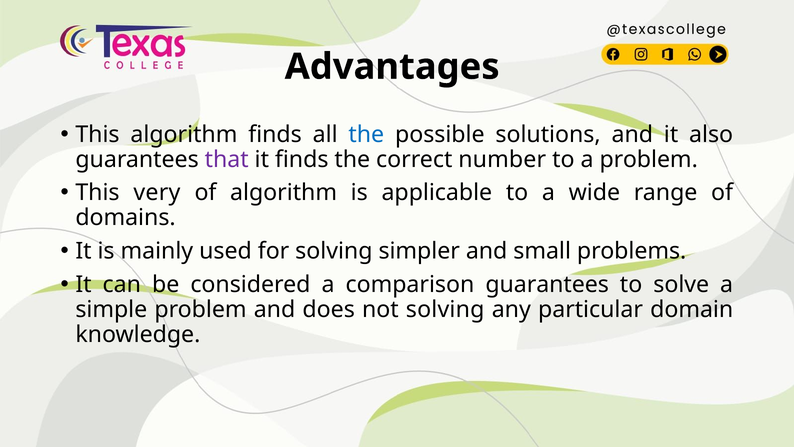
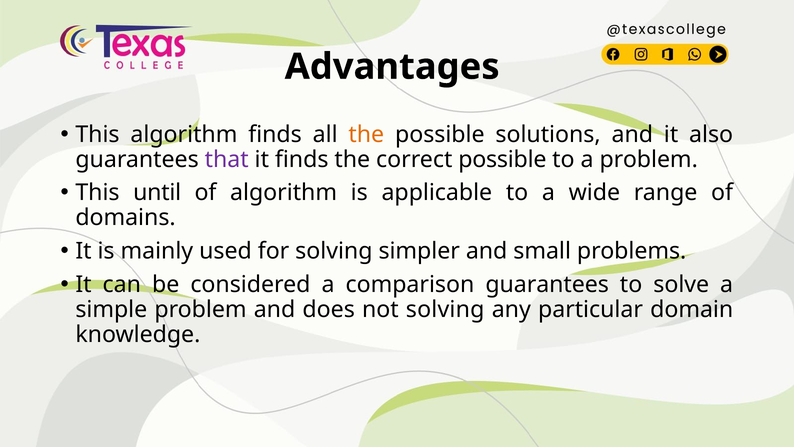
the at (366, 134) colour: blue -> orange
correct number: number -> possible
very: very -> until
